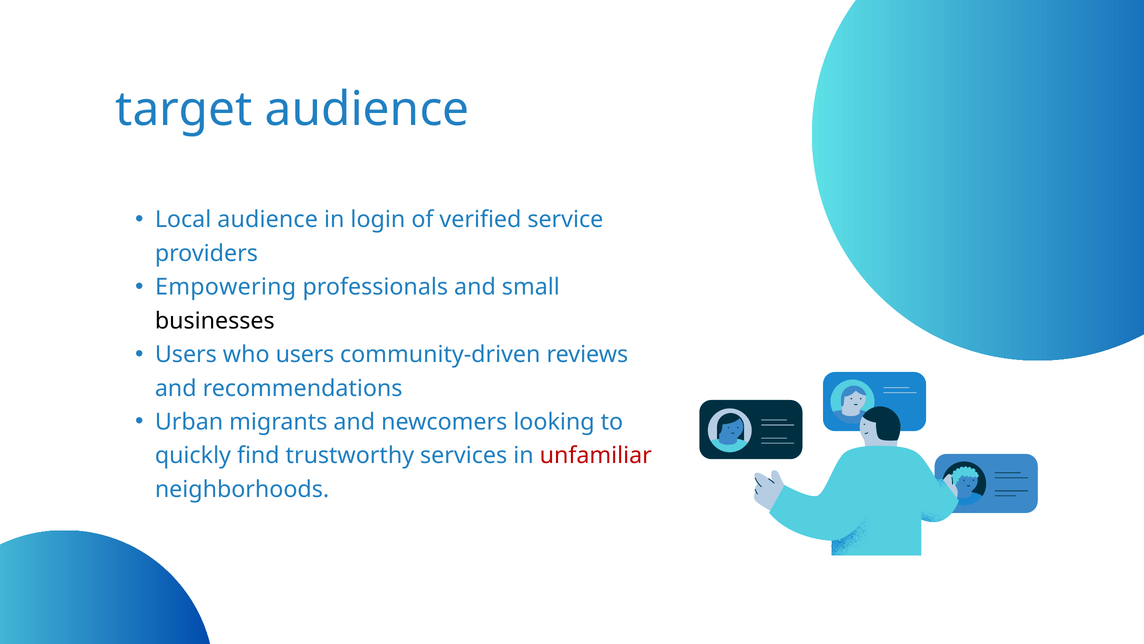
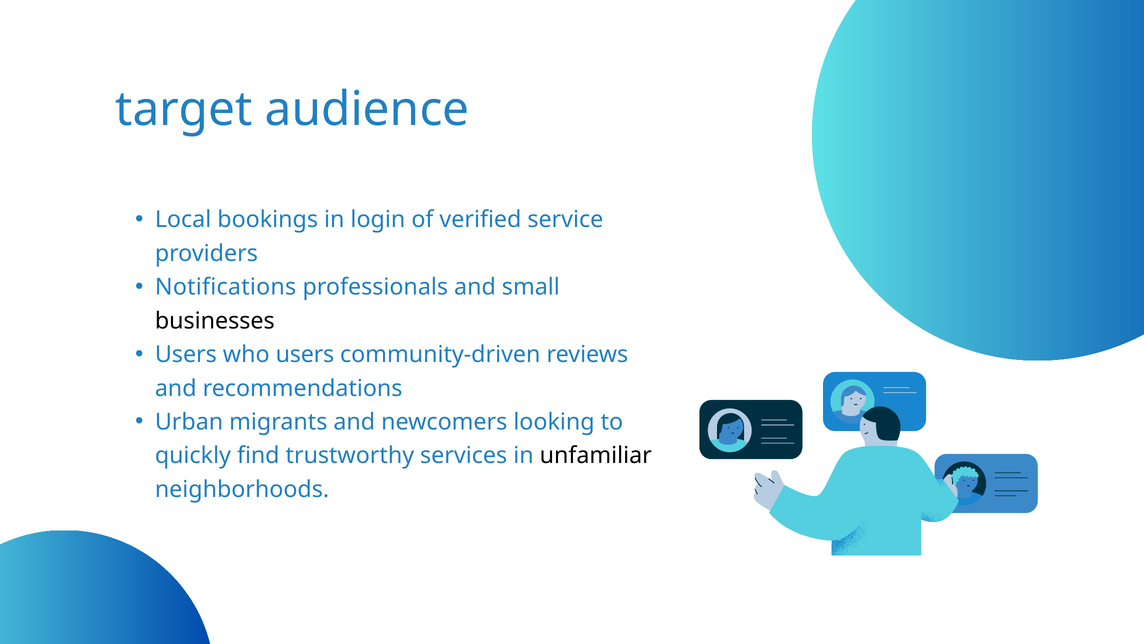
Local audience: audience -> bookings
Empowering: Empowering -> Notifications
unfamiliar colour: red -> black
